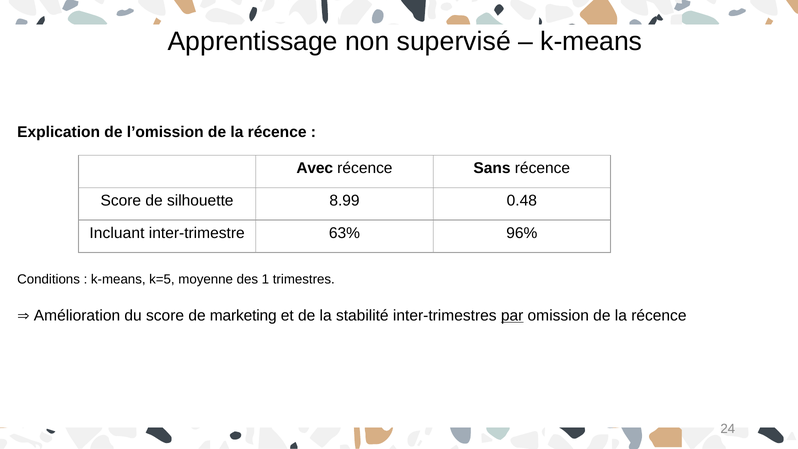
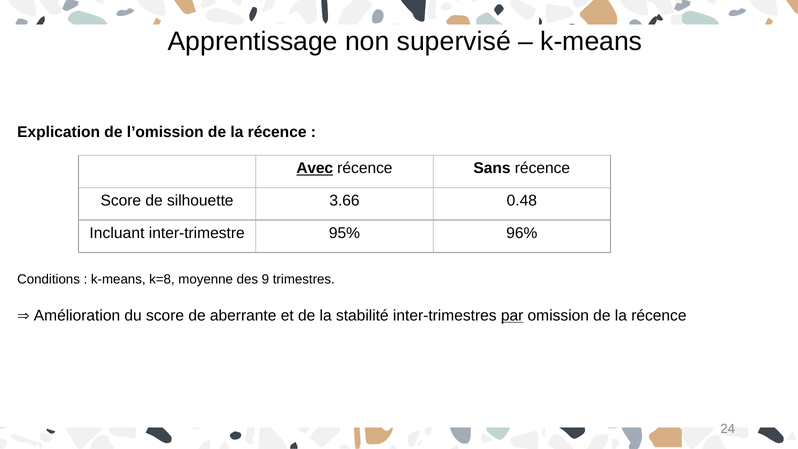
Avec underline: none -> present
8.99: 8.99 -> 3.66
63%: 63% -> 95%
k=5: k=5 -> k=8
1: 1 -> 9
marketing: marketing -> aberrante
